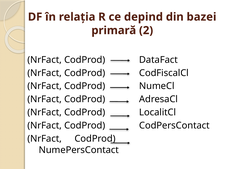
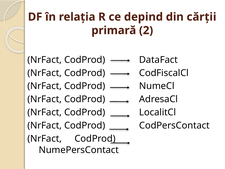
bazei: bazei -> cărţii
